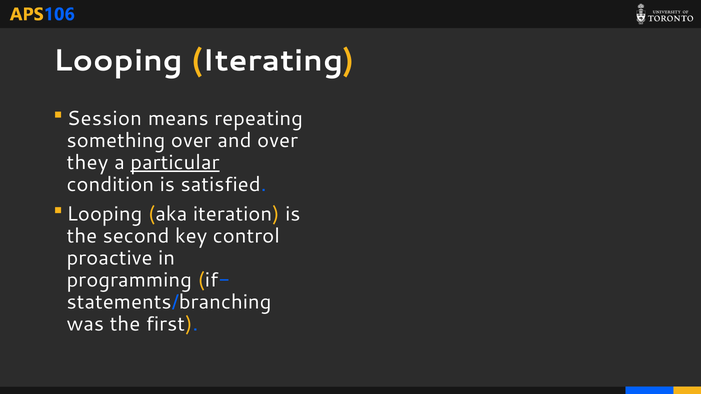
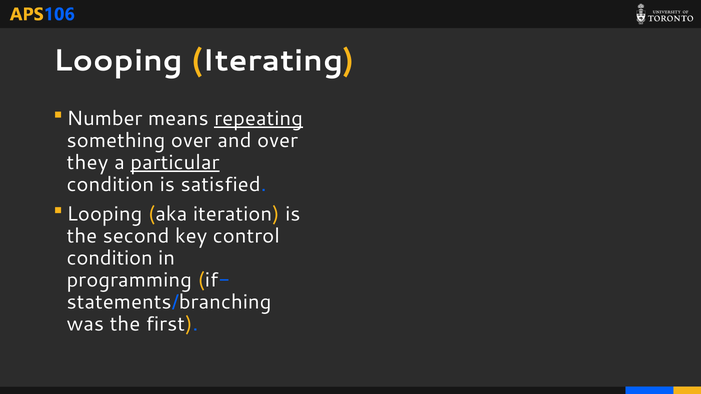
Session: Session -> Number
repeating underline: none -> present
proactive at (110, 258): proactive -> condition
